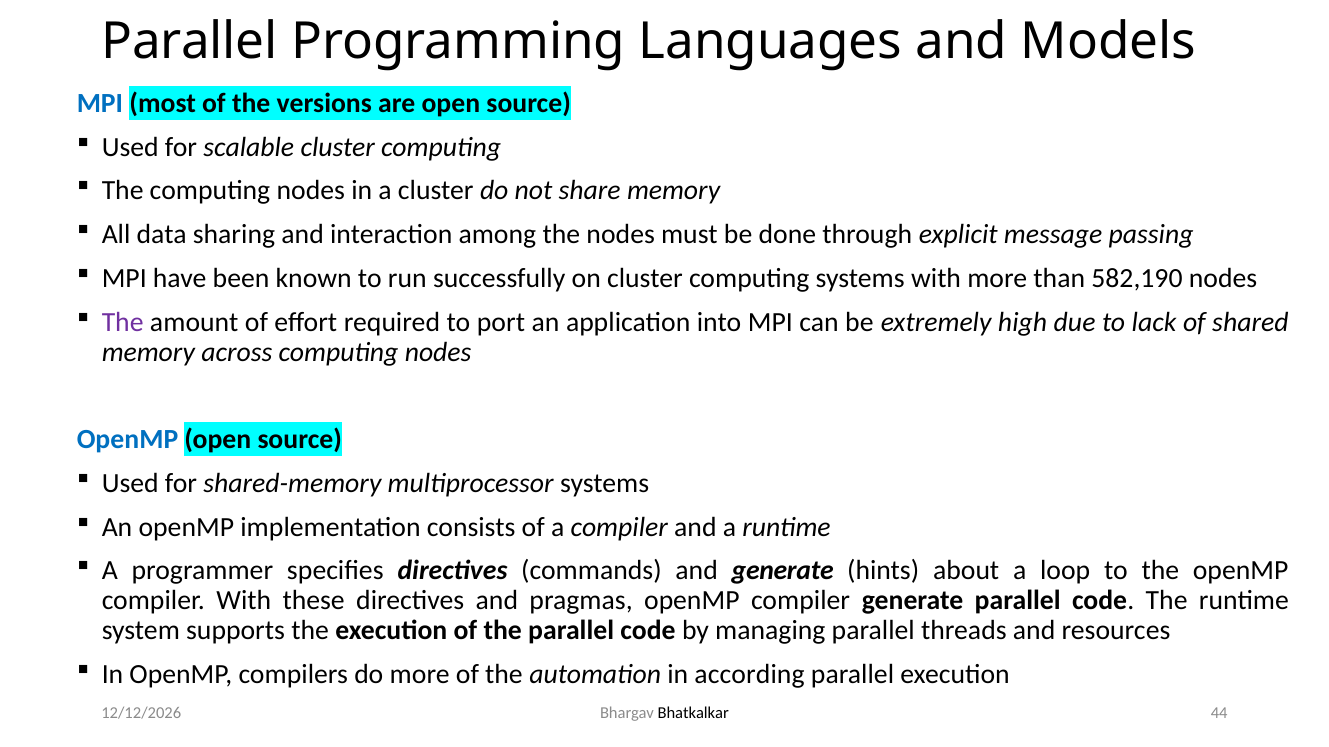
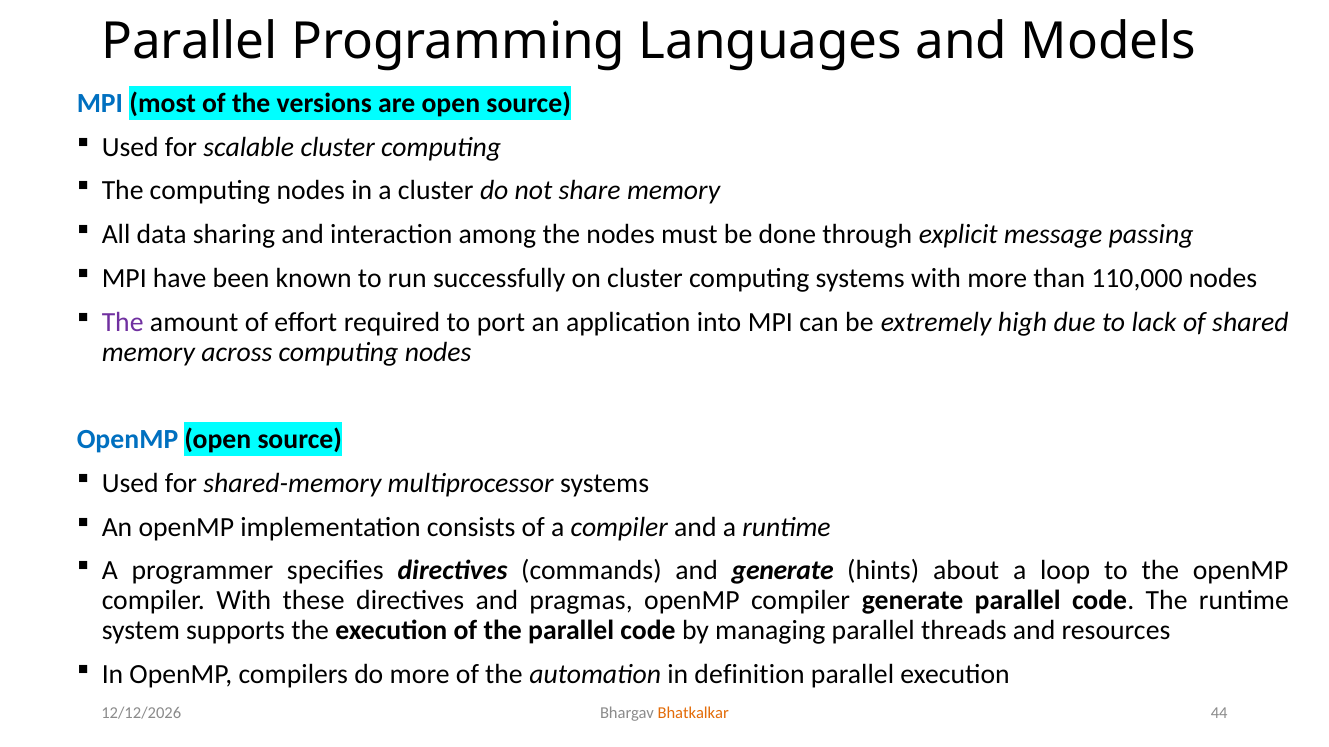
582,190: 582,190 -> 110,000
according: according -> definition
Bhatkalkar colour: black -> orange
